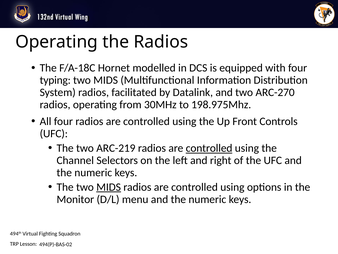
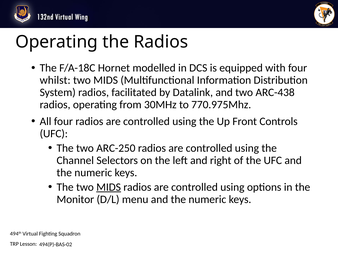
typing: typing -> whilst
ARC-270: ARC-270 -> ARC-438
198.975Mhz: 198.975Mhz -> 770.975Mhz
ARC-219: ARC-219 -> ARC-250
controlled at (209, 148) underline: present -> none
